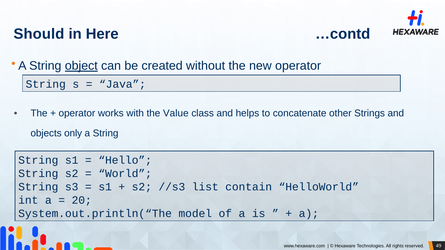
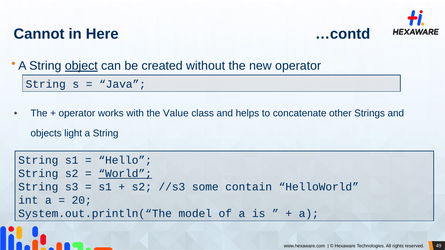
Should: Should -> Cannot
only: only -> light
World underline: none -> present
list: list -> some
